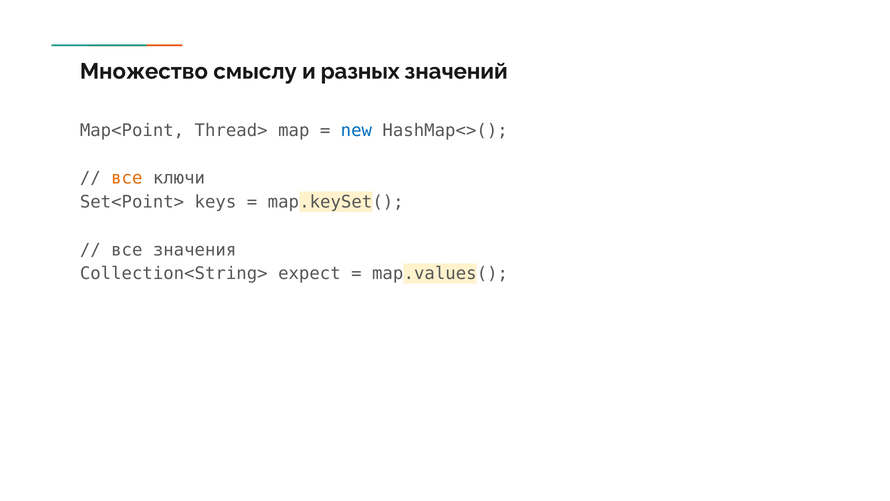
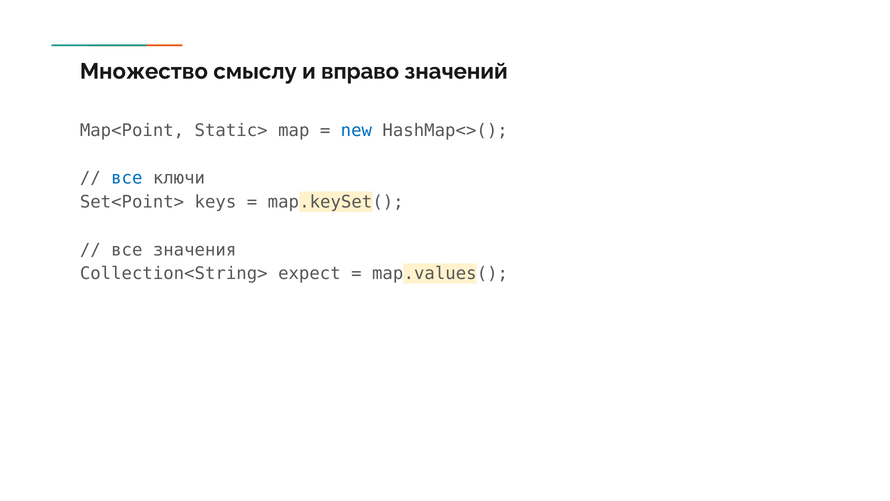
разных: разных -> вправо
Thread>: Thread> -> Static>
все at (127, 178) colour: orange -> blue
